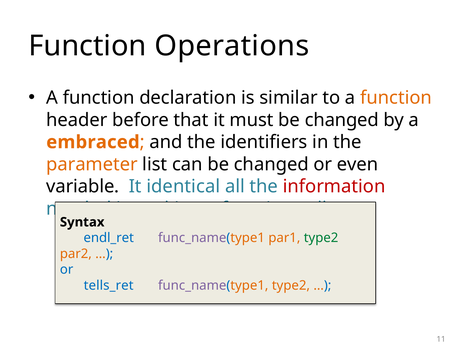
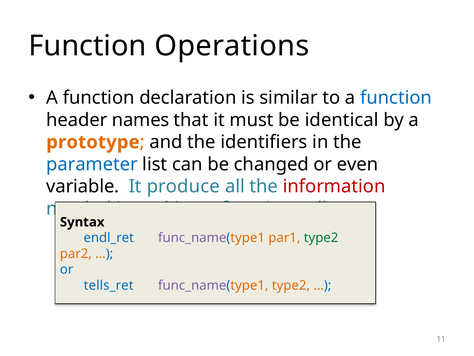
function at (396, 98) colour: orange -> blue
before: before -> names
must be changed: changed -> identical
embraced: embraced -> prototype
parameter colour: orange -> blue
identical: identical -> produce
